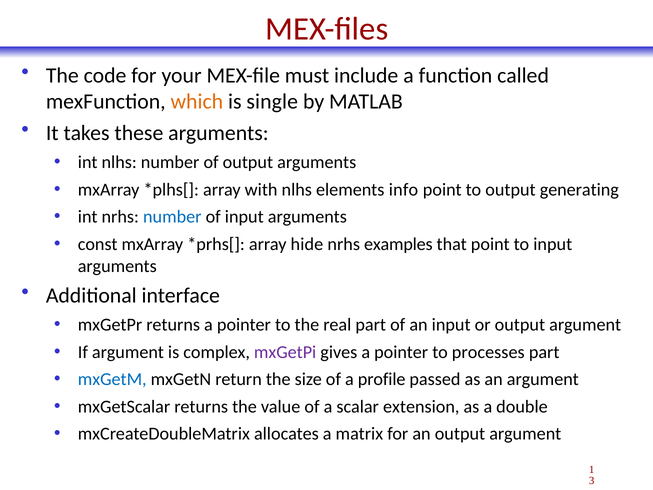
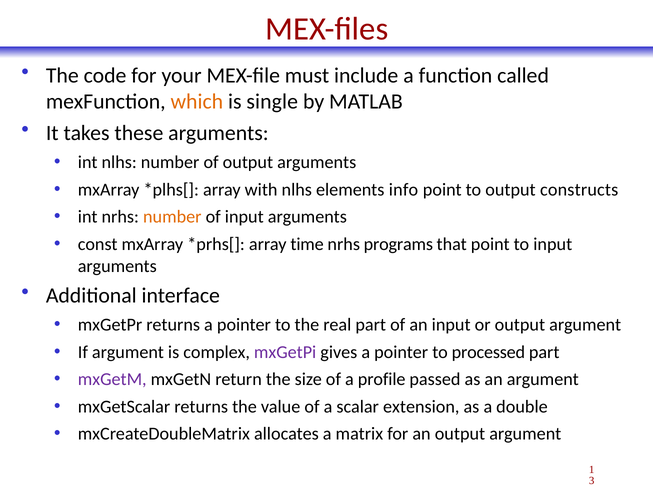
generating: generating -> constructs
number at (172, 217) colour: blue -> orange
hide: hide -> time
examples: examples -> programs
processes: processes -> processed
mxGetM colour: blue -> purple
